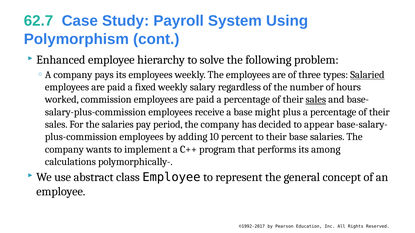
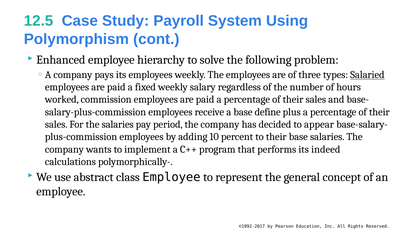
62.7: 62.7 -> 12.5
sales at (316, 100) underline: present -> none
might: might -> define
among: among -> indeed
